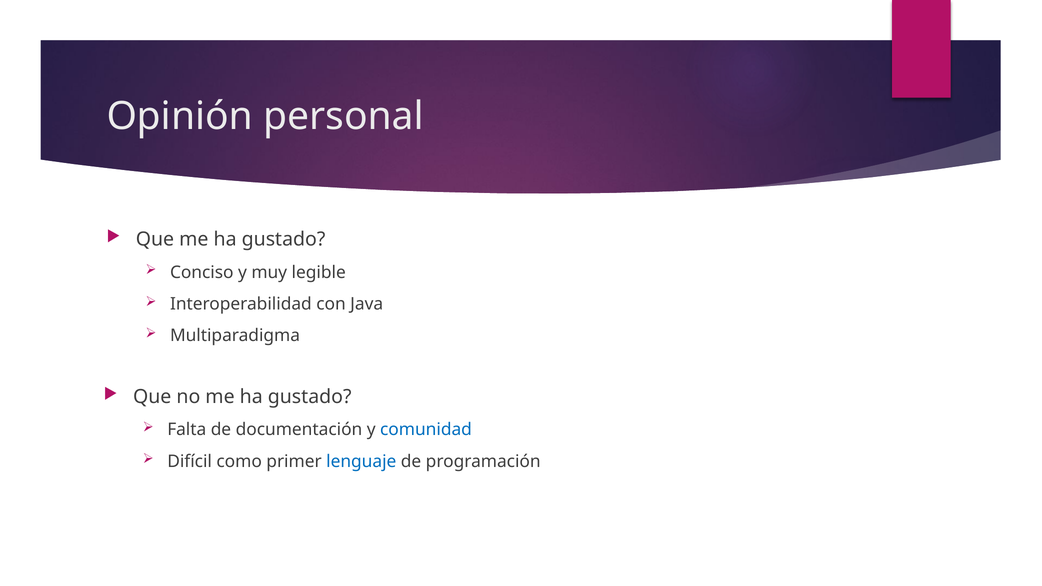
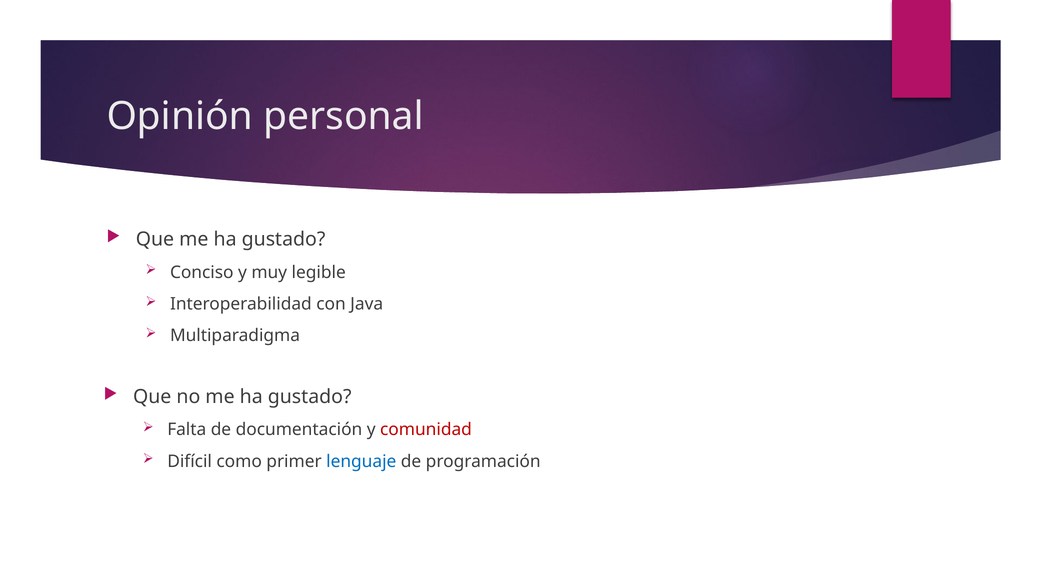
comunidad colour: blue -> red
